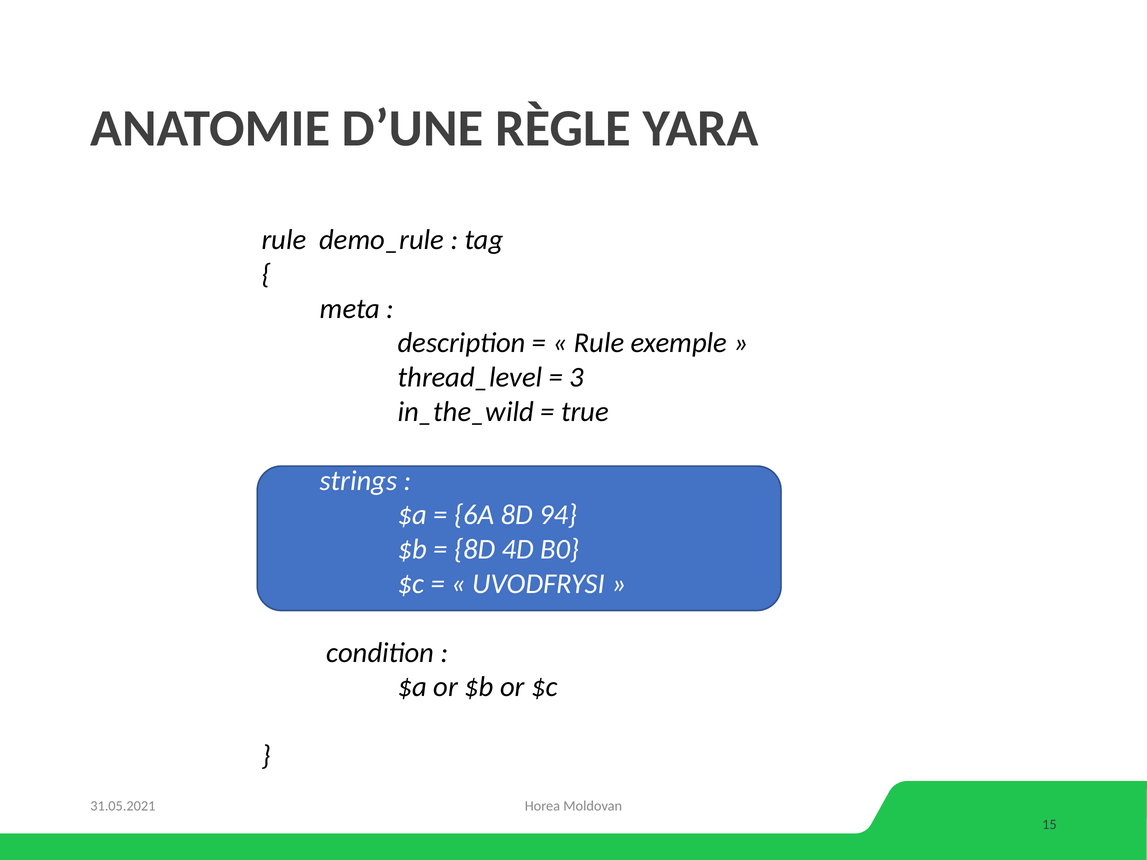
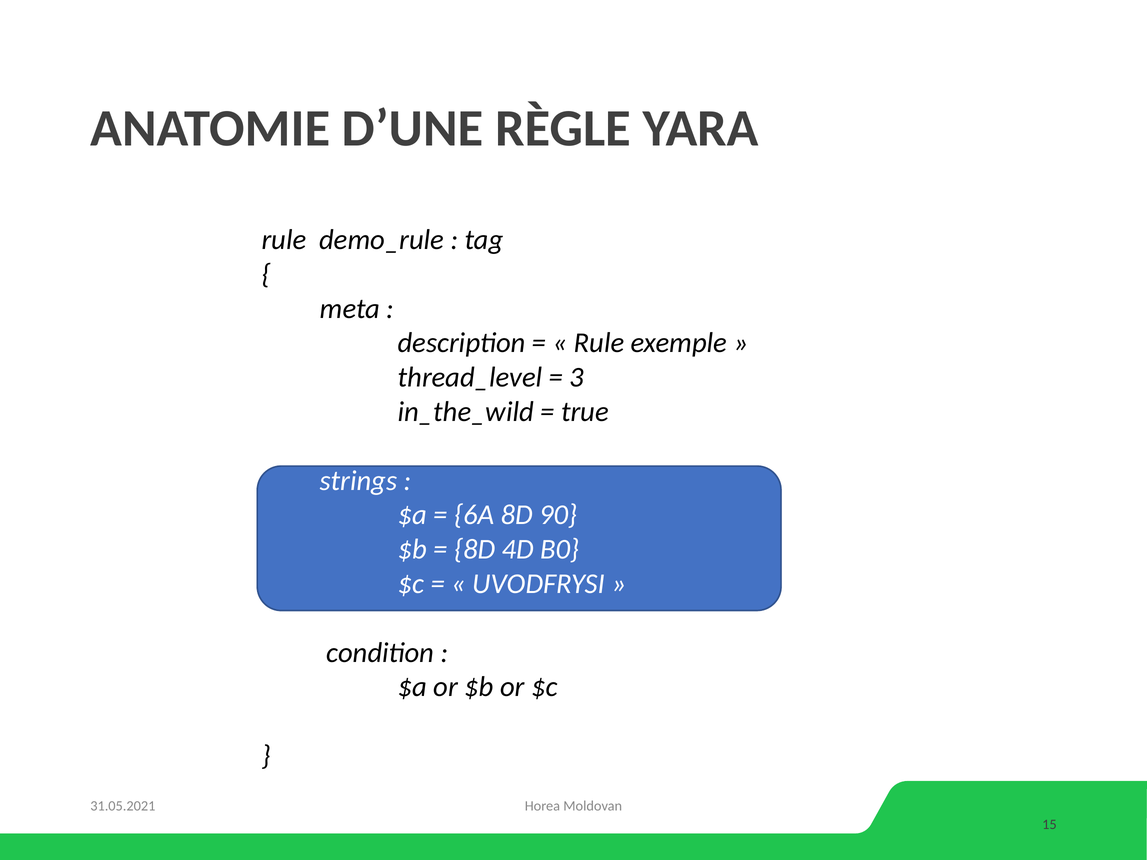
94: 94 -> 90
